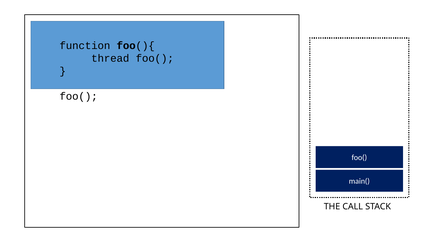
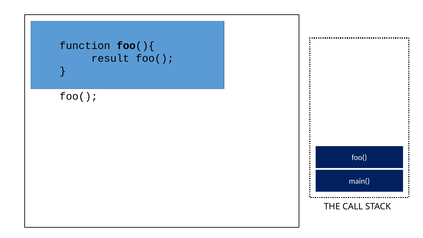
thread: thread -> result
